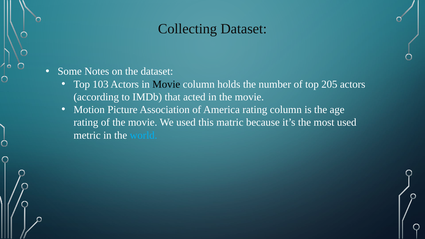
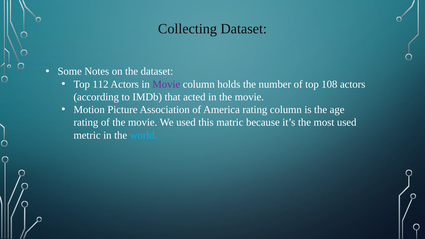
103: 103 -> 112
Movie at (166, 84) colour: black -> purple
205: 205 -> 108
